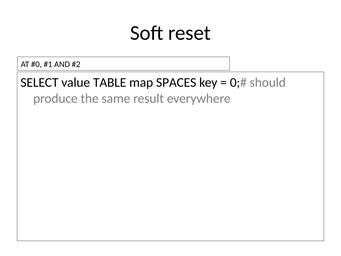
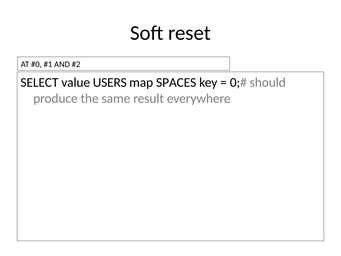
TABLE: TABLE -> USERS
